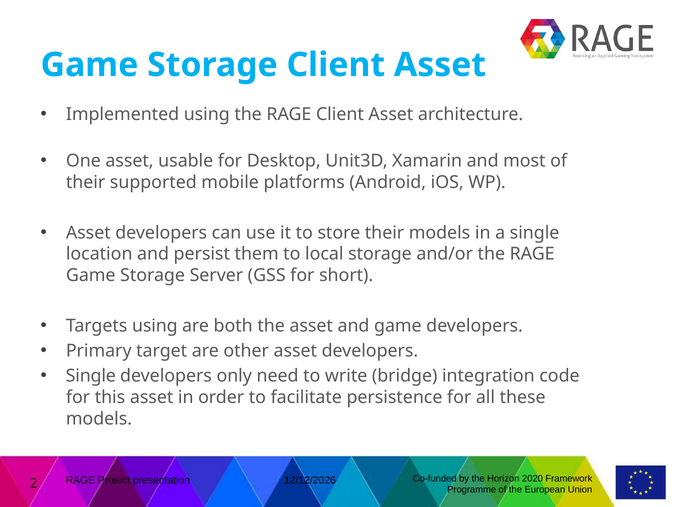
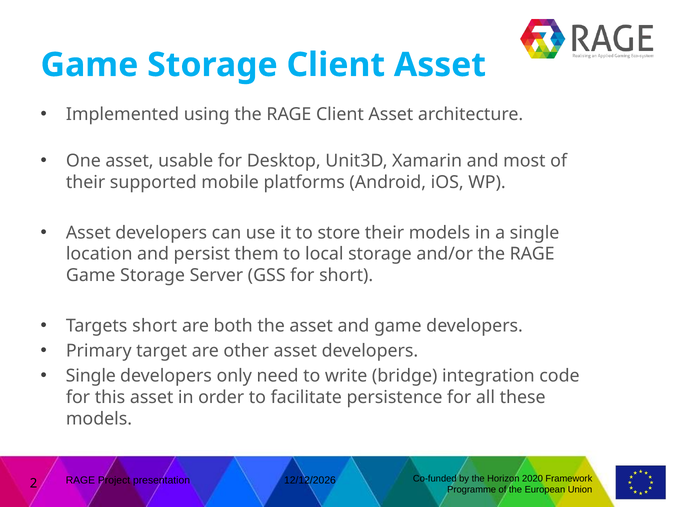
Targets using: using -> short
